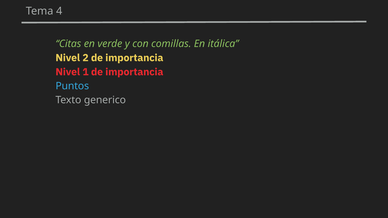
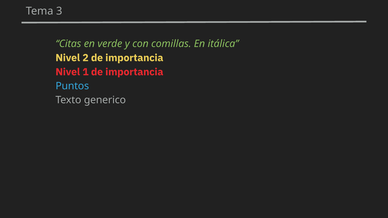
4: 4 -> 3
